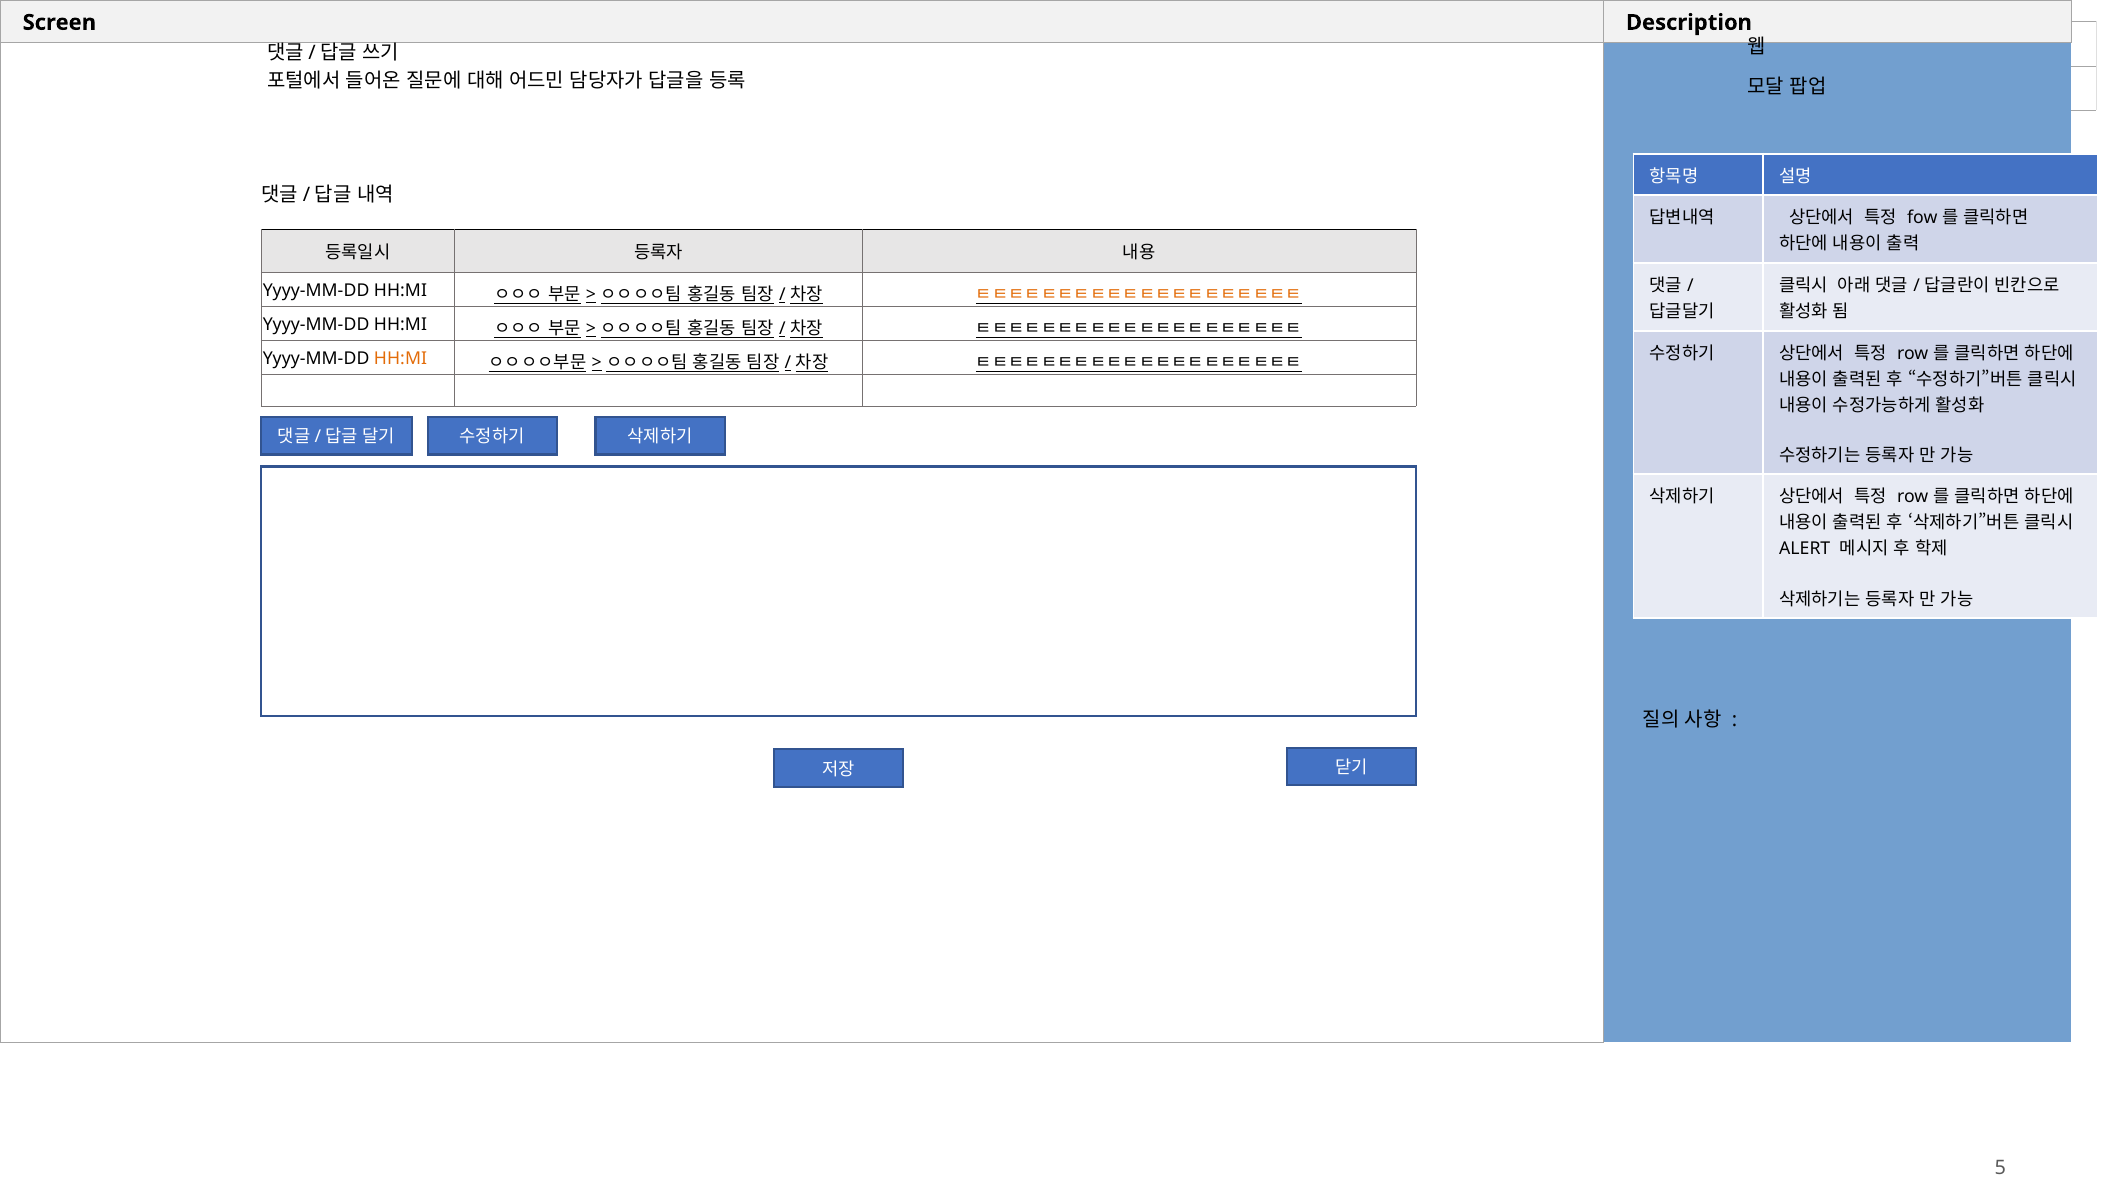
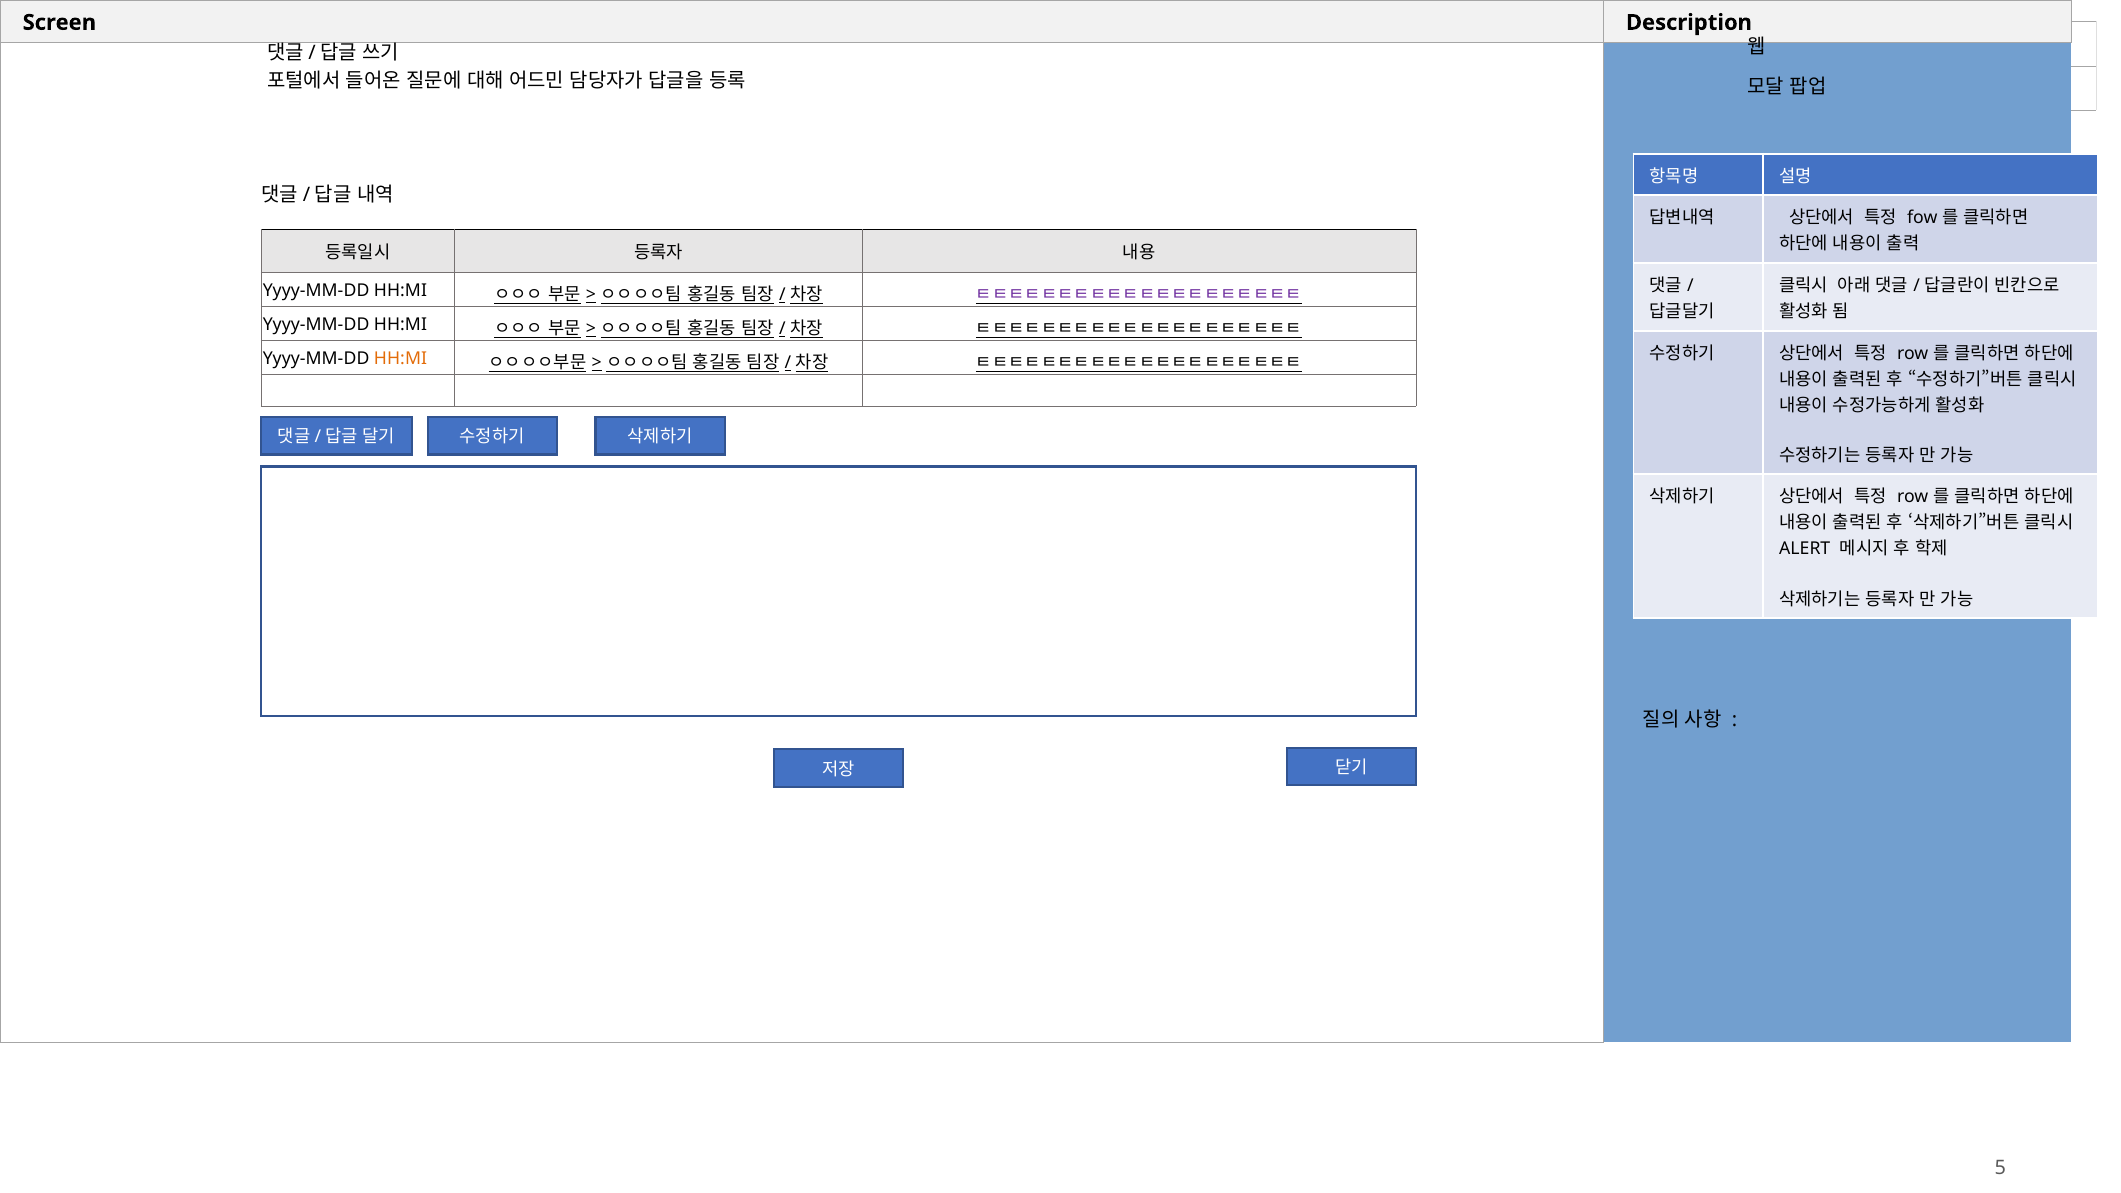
ㅌㅌㅌㅌㅌㅌㅌㅌㅌㅌㅌㅌㅌㅌㅌㅌㅌㅌㅌㅌ at (1139, 295) colour: orange -> purple
